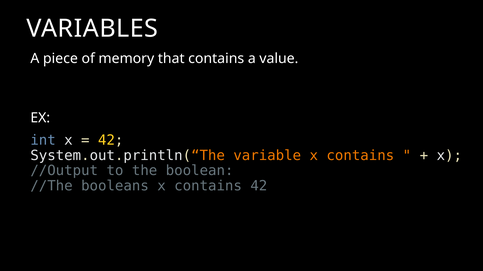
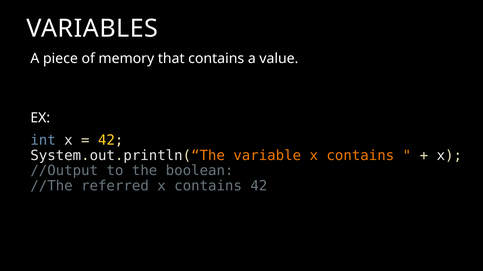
booleans: booleans -> referred
